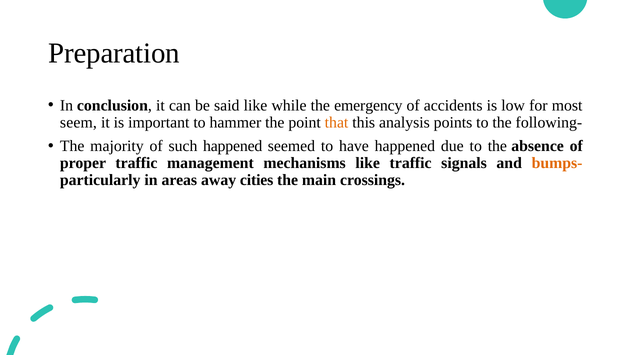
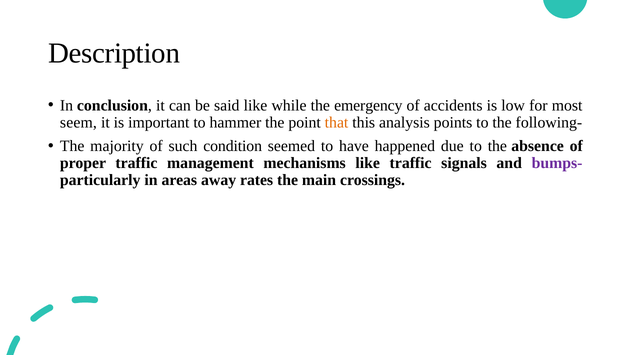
Preparation: Preparation -> Description
such happened: happened -> condition
bumps- colour: orange -> purple
cities: cities -> rates
